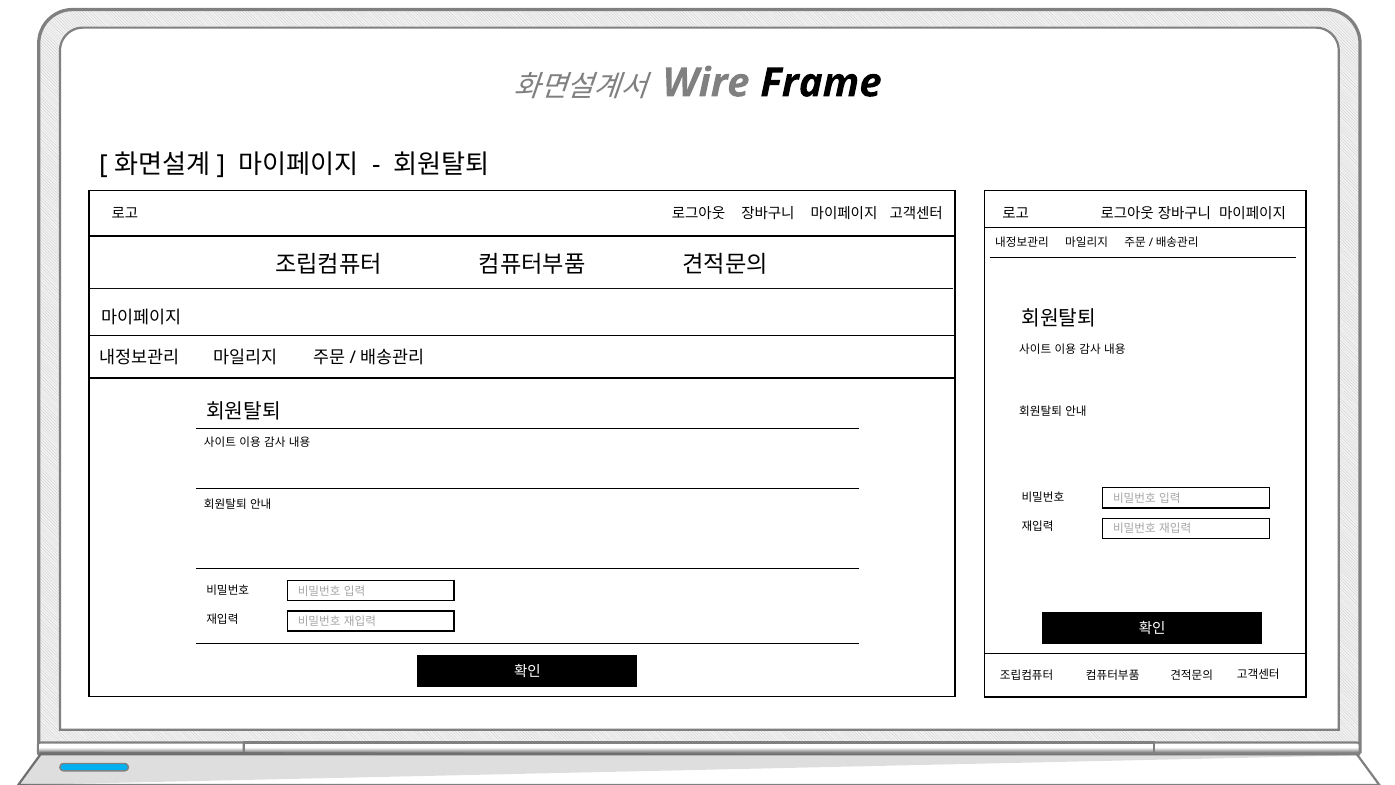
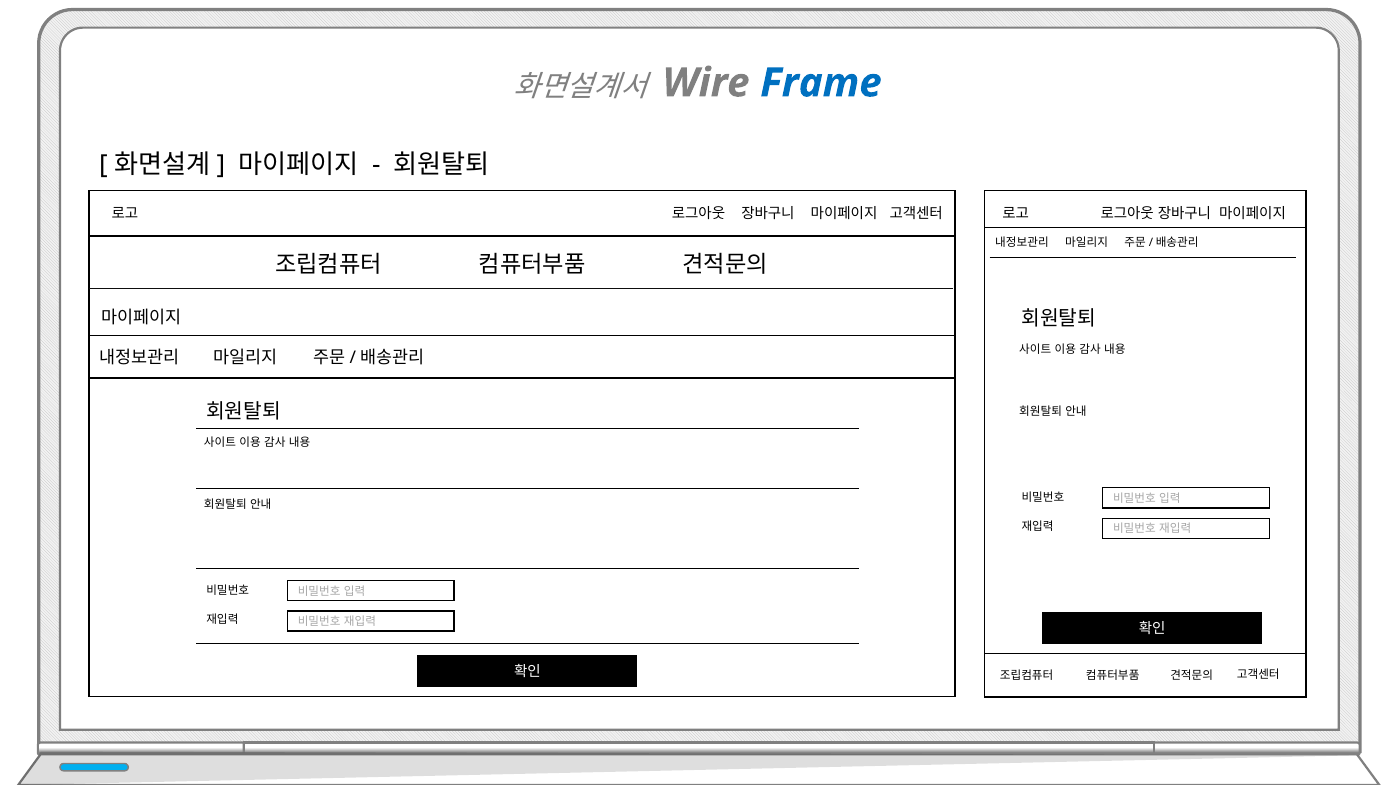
Frame colour: black -> blue
